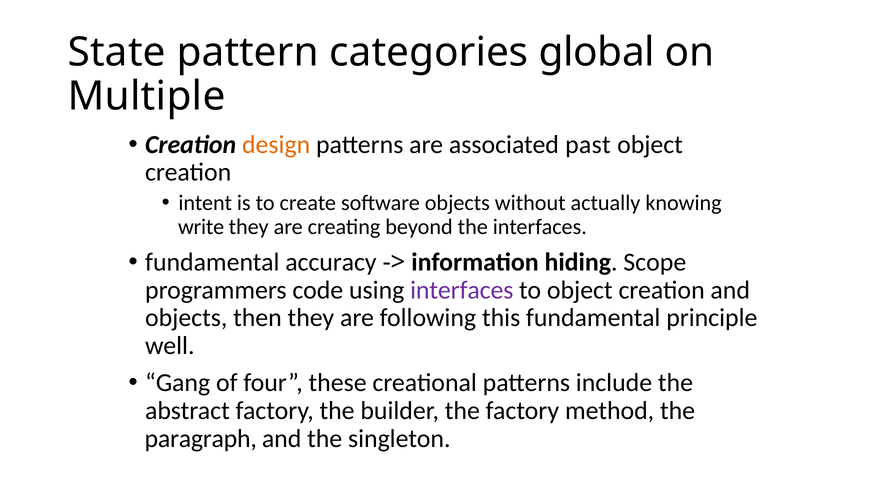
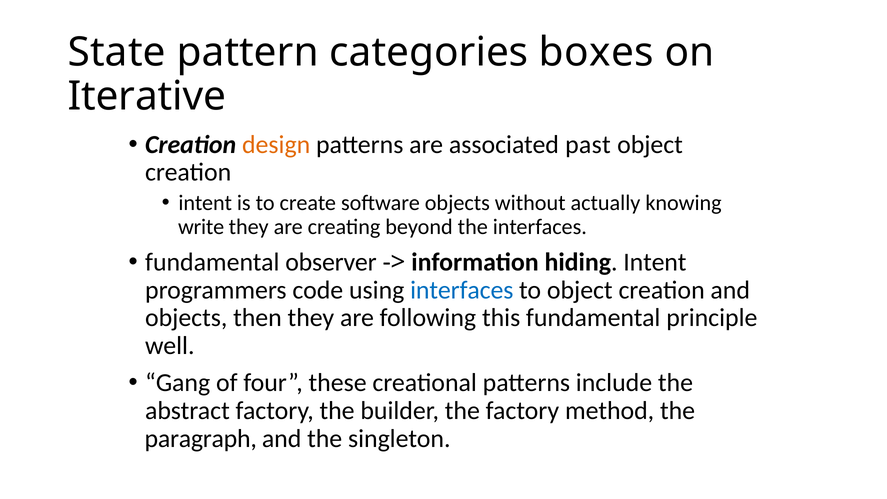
global: global -> boxes
Multiple: Multiple -> Iterative
accuracy: accuracy -> observer
hiding Scope: Scope -> Intent
interfaces at (462, 290) colour: purple -> blue
